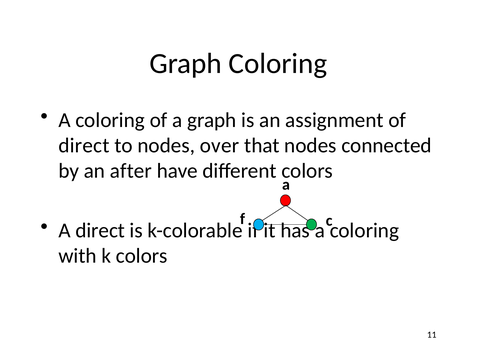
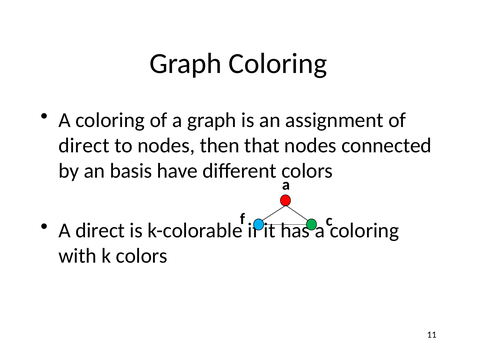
over: over -> then
after: after -> basis
